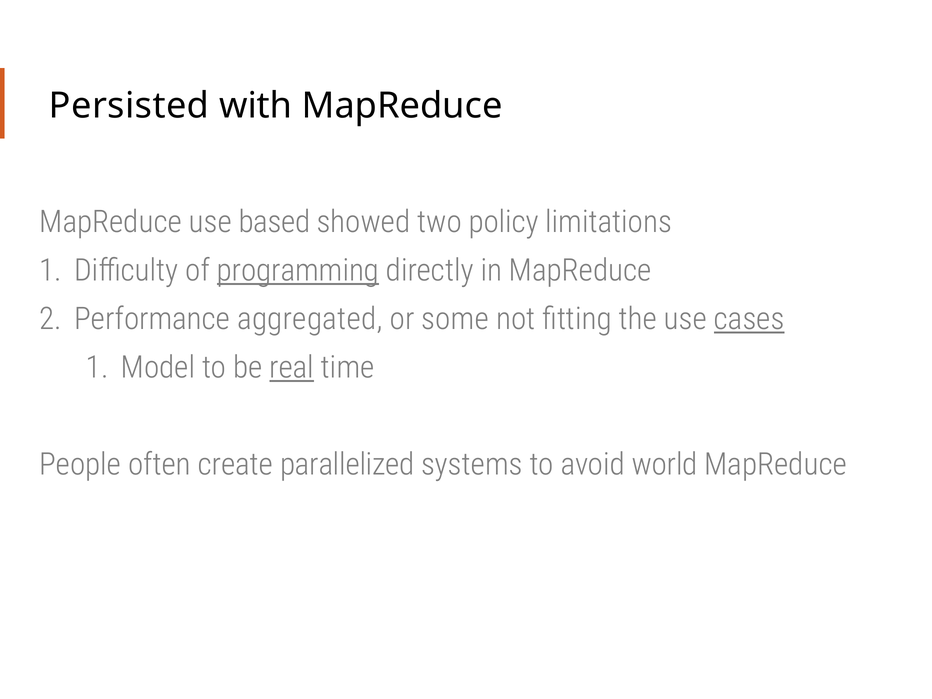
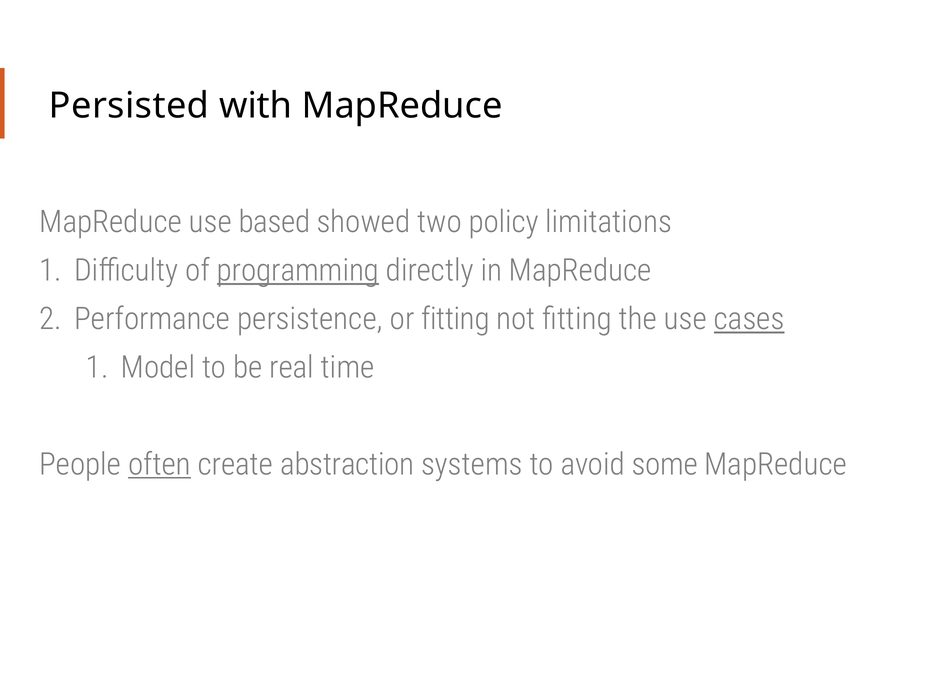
aggregated: aggregated -> persistence
or some: some -> fitting
real underline: present -> none
often underline: none -> present
parallelized: parallelized -> abstraction
world: world -> some
